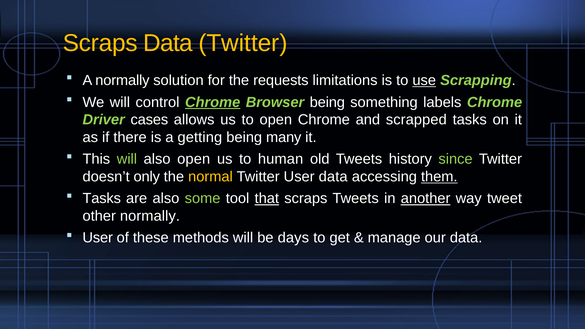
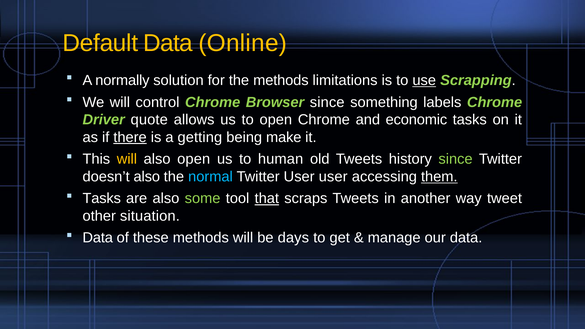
Scraps at (100, 43): Scraps -> Default
Data Twitter: Twitter -> Online
the requests: requests -> methods
Chrome at (213, 102) underline: present -> none
Browser being: being -> since
cases: cases -> quote
scrapped: scrapped -> economic
there underline: none -> present
many: many -> make
will at (127, 159) colour: light green -> yellow
doesn’t only: only -> also
normal colour: yellow -> light blue
User data: data -> user
another underline: present -> none
other normally: normally -> situation
User at (98, 238): User -> Data
